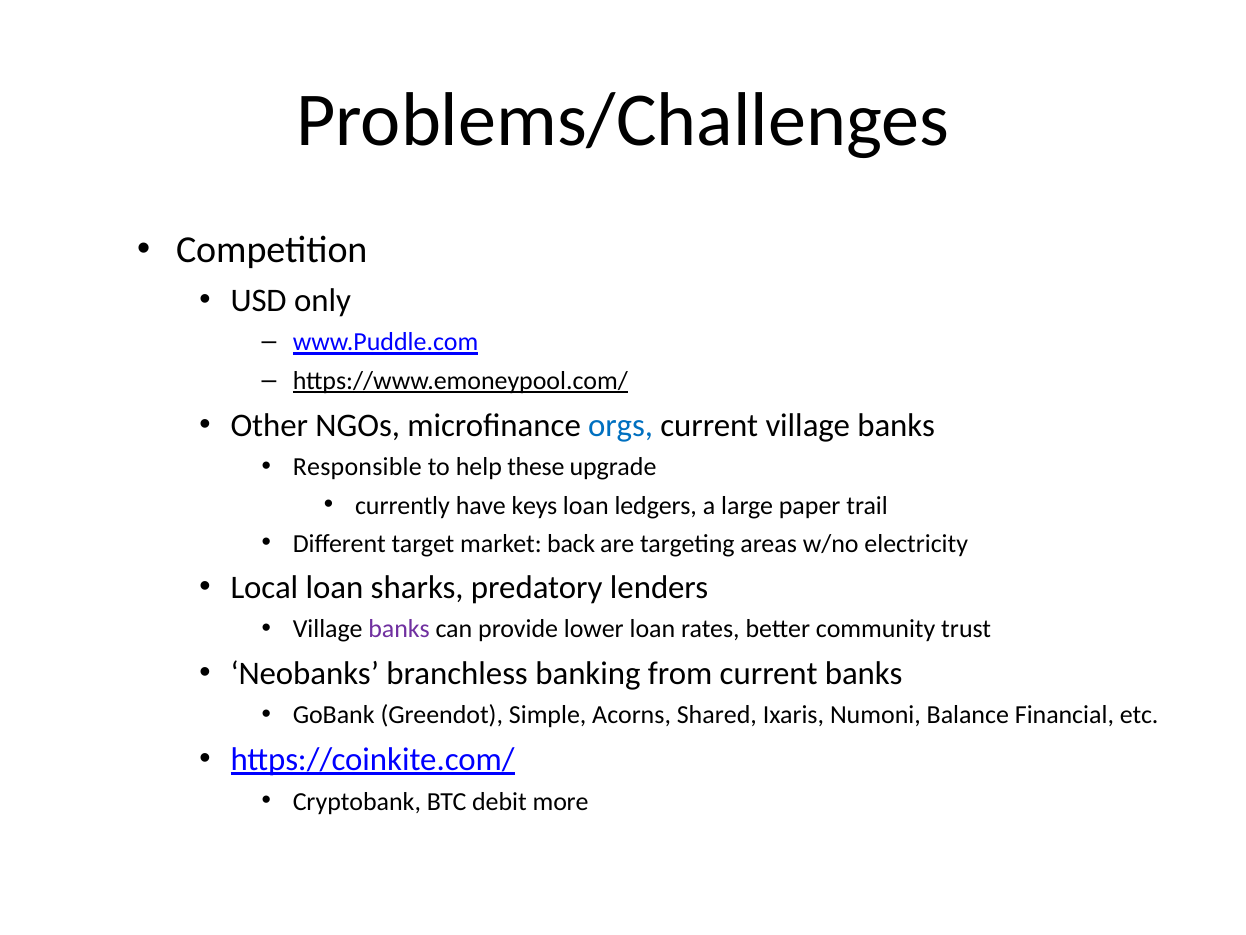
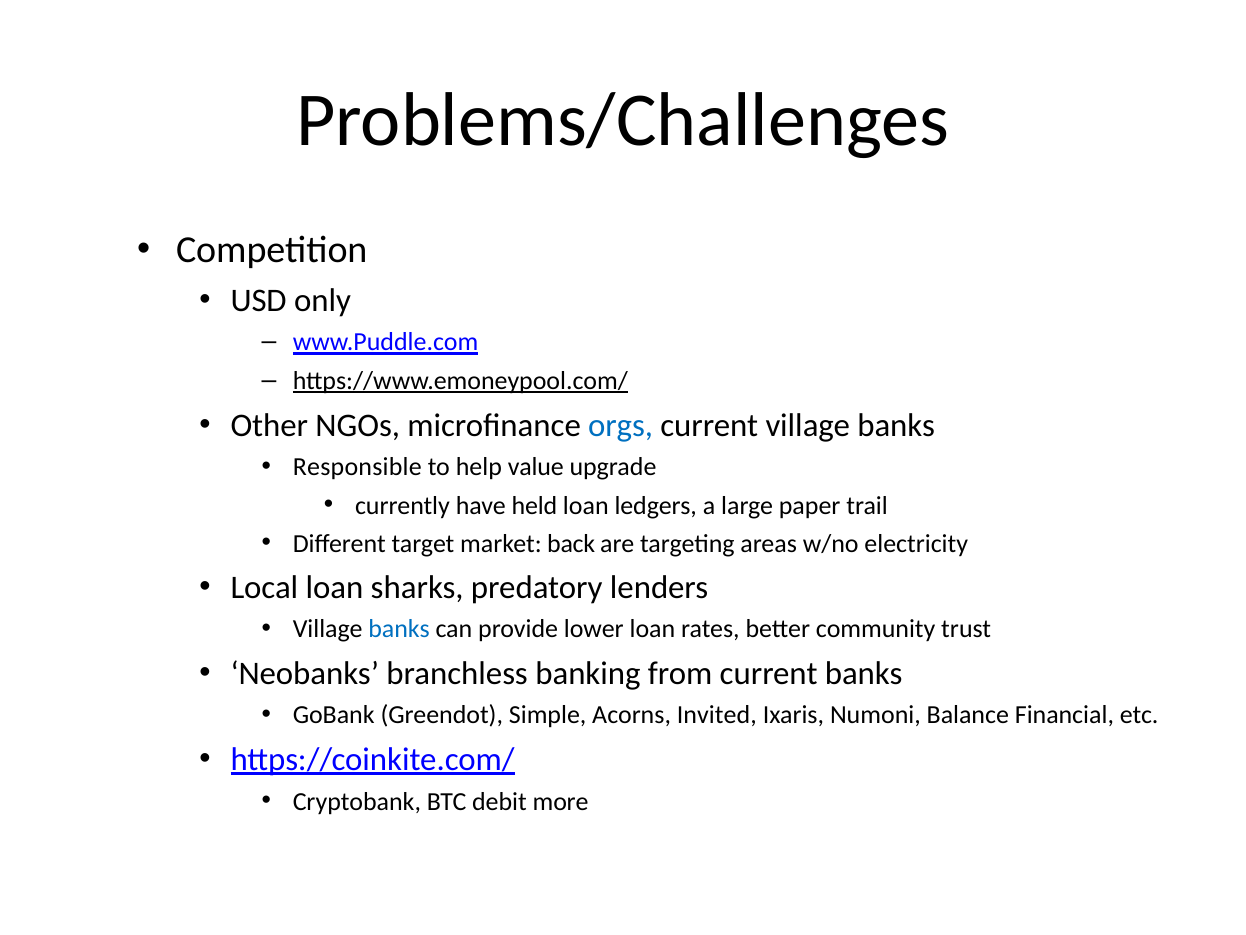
these: these -> value
keys: keys -> held
banks at (399, 629) colour: purple -> blue
Shared: Shared -> Invited
